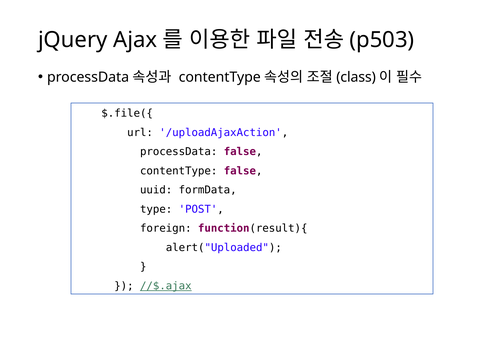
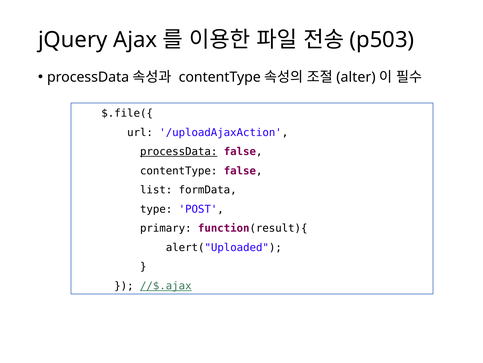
class: class -> alter
processData at (179, 151) underline: none -> present
uuid: uuid -> list
foreign: foreign -> primary
